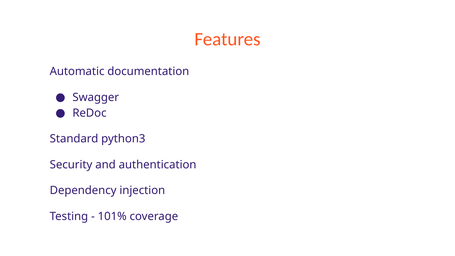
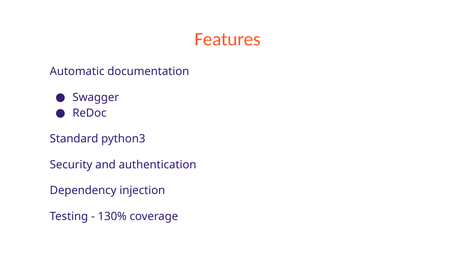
101%: 101% -> 130%
